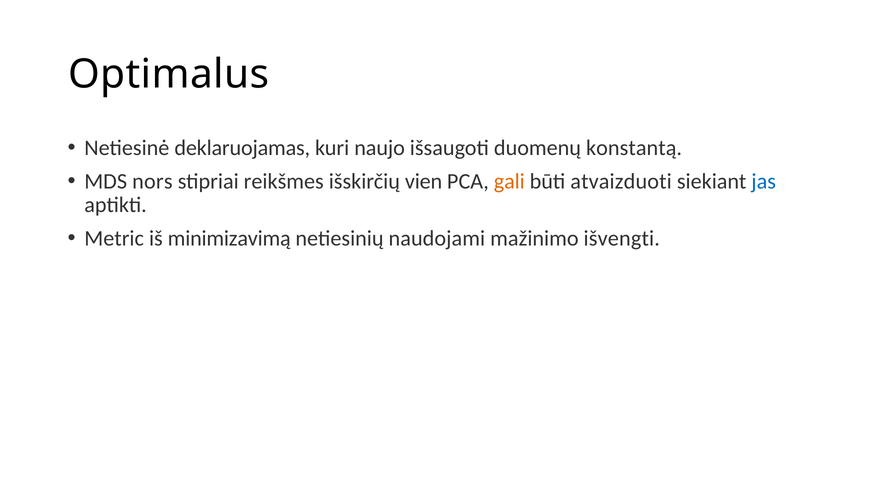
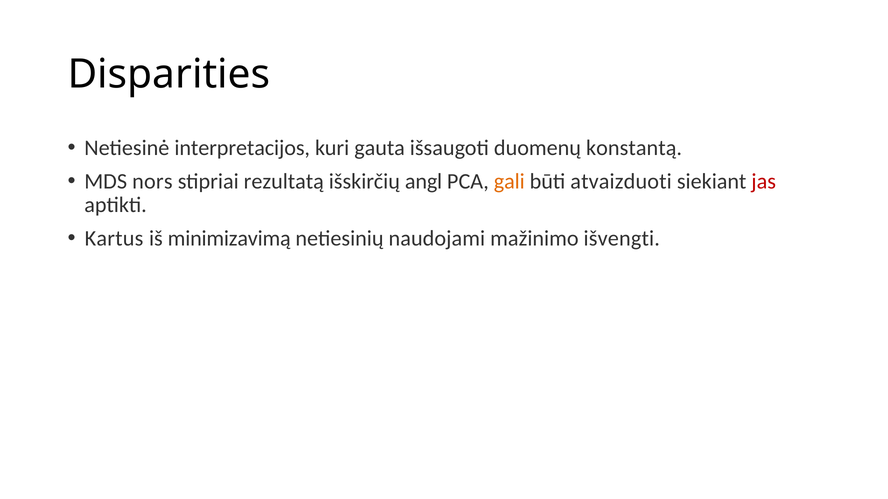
Optimalus: Optimalus -> Disparities
deklaruojamas: deklaruojamas -> interpretacijos
naujo: naujo -> gauta
reikšmes: reikšmes -> rezultatą
vien: vien -> angl
jas colour: blue -> red
Metric: Metric -> Kartus
